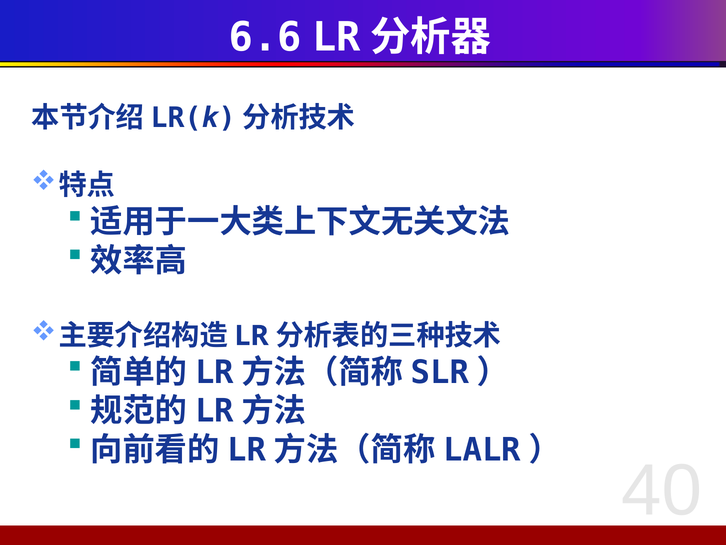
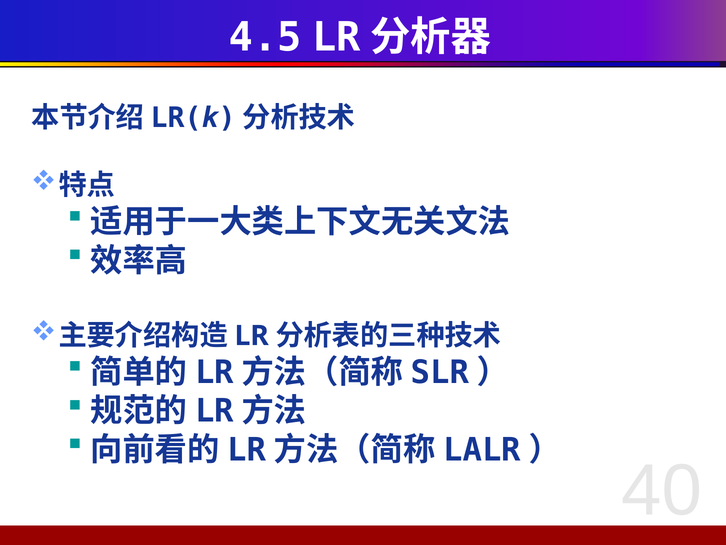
6.6: 6.6 -> 4.5
